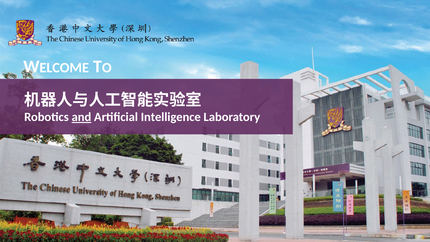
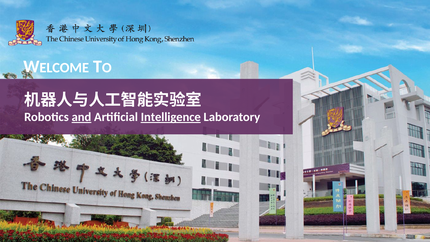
Intelligence underline: none -> present
